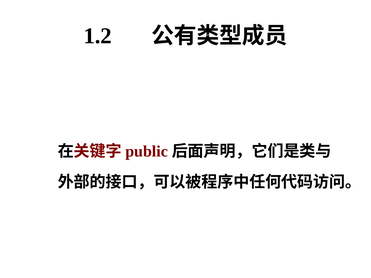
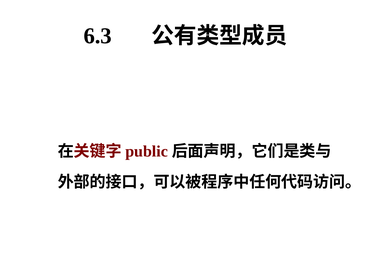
1.2: 1.2 -> 6.3
